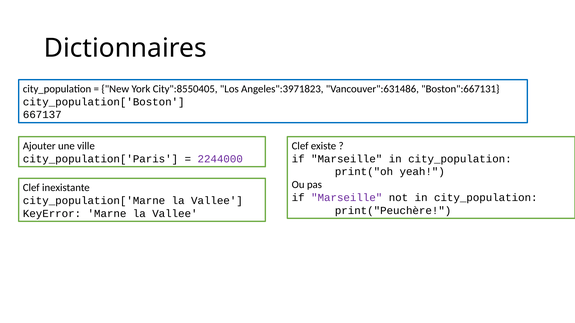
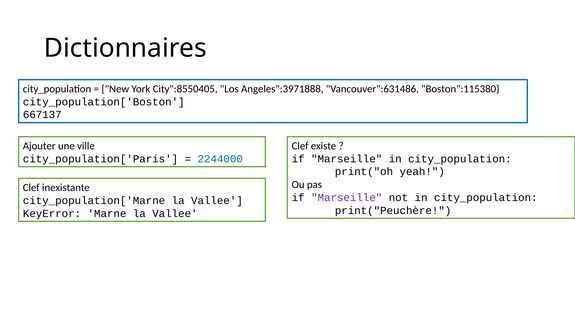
Angeles":3971823: Angeles":3971823 -> Angeles":3971888
Boston":667131: Boston":667131 -> Boston":115380
2244000 colour: purple -> blue
